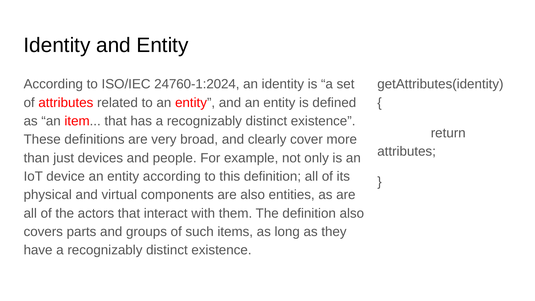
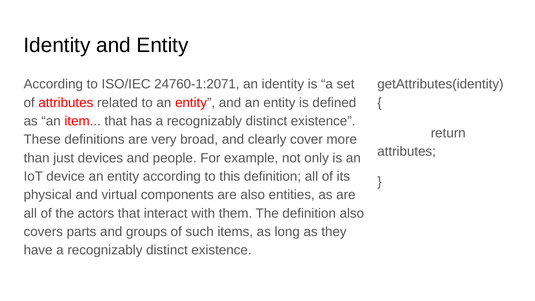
24760-1:2024: 24760-1:2024 -> 24760-1:2071
